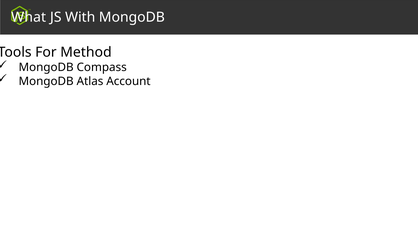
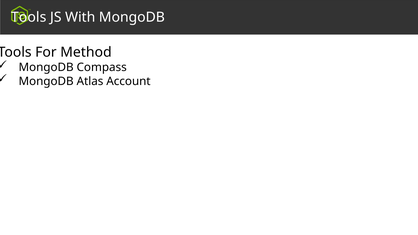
What at (29, 17): What -> Tools
